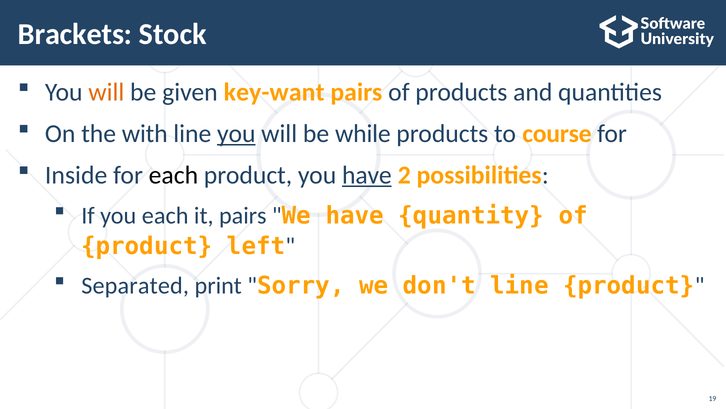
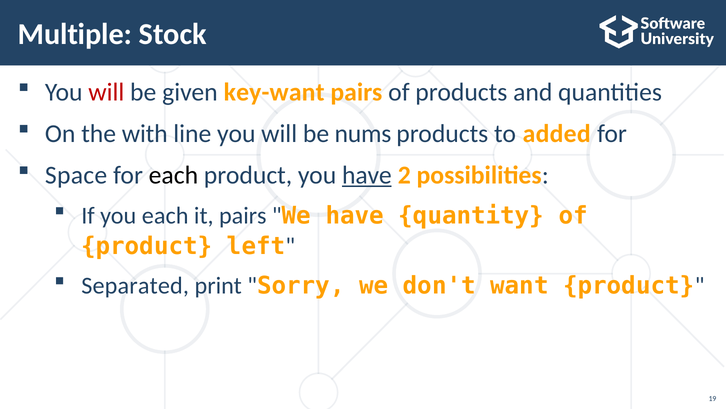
Brackets: Brackets -> Multiple
will at (106, 92) colour: orange -> red
you at (236, 134) underline: present -> none
while: while -> nums
course: course -> added
Inside: Inside -> Space
don't line: line -> want
